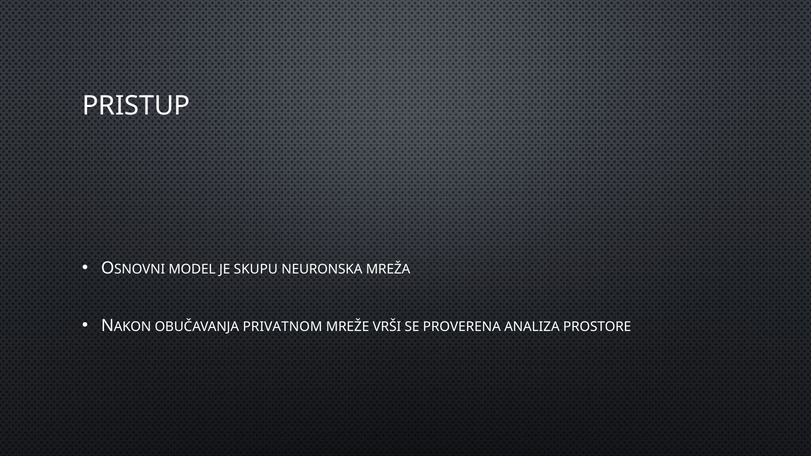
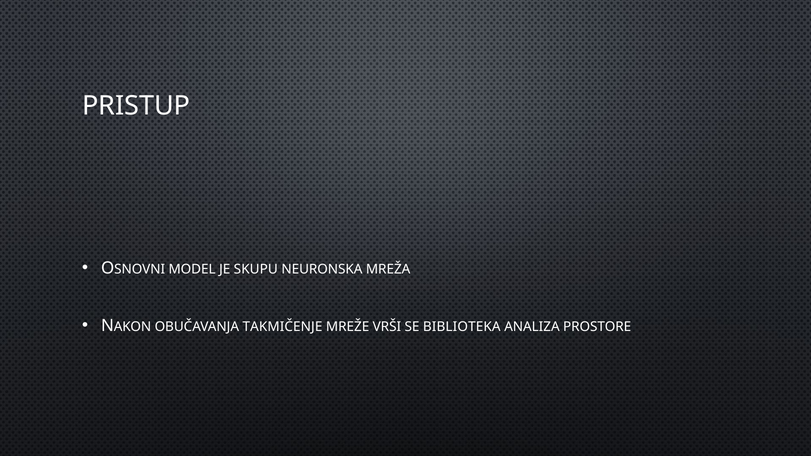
PRIVATNOM: PRIVATNOM -> TAKMIČENJE
PROVERENA: PROVERENA -> BIBLIOTEKA
